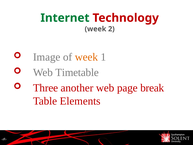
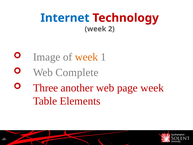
Internet colour: green -> blue
Timetable: Timetable -> Complete
page break: break -> week
